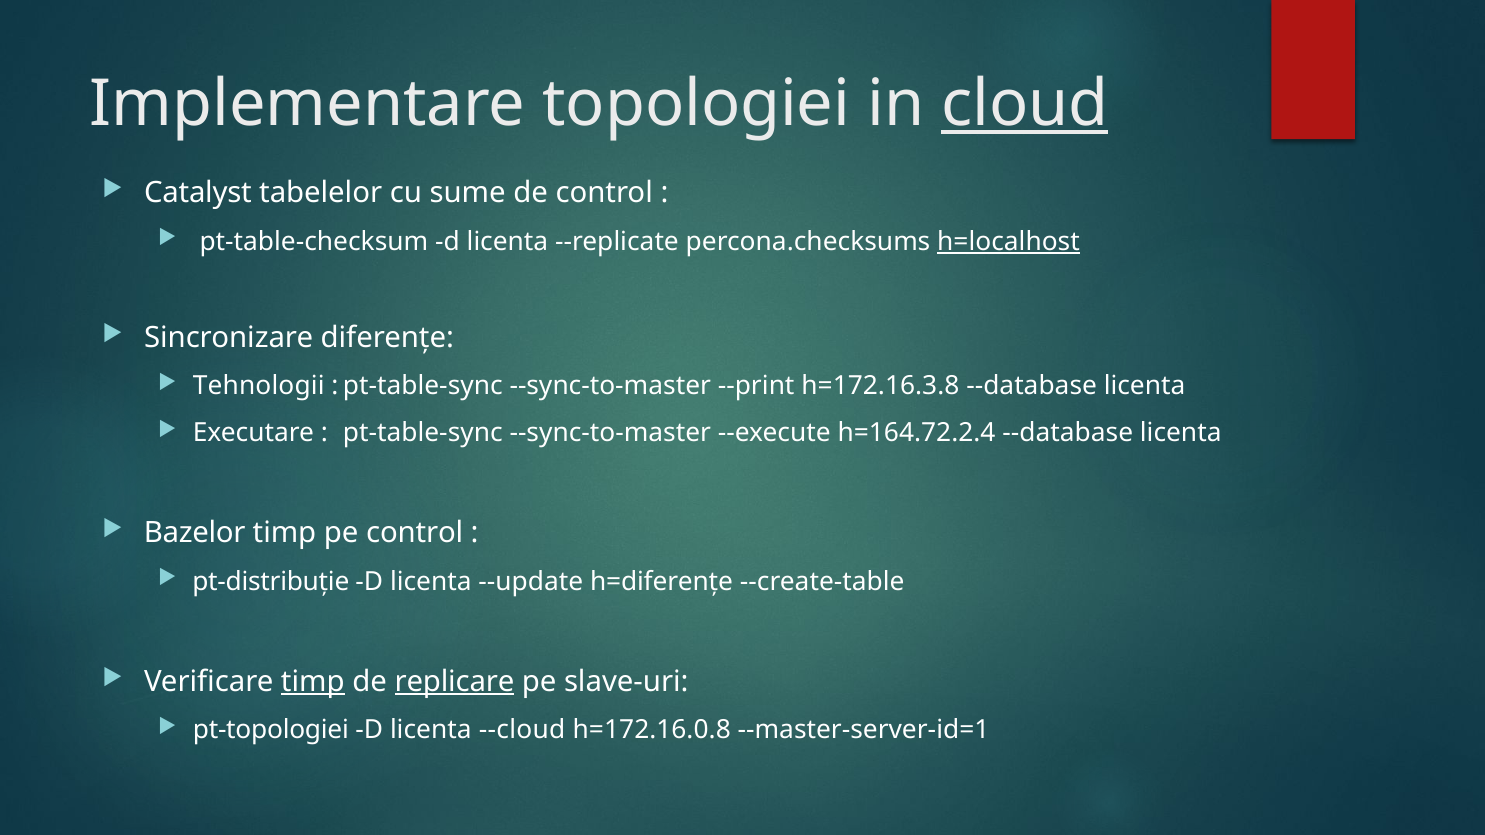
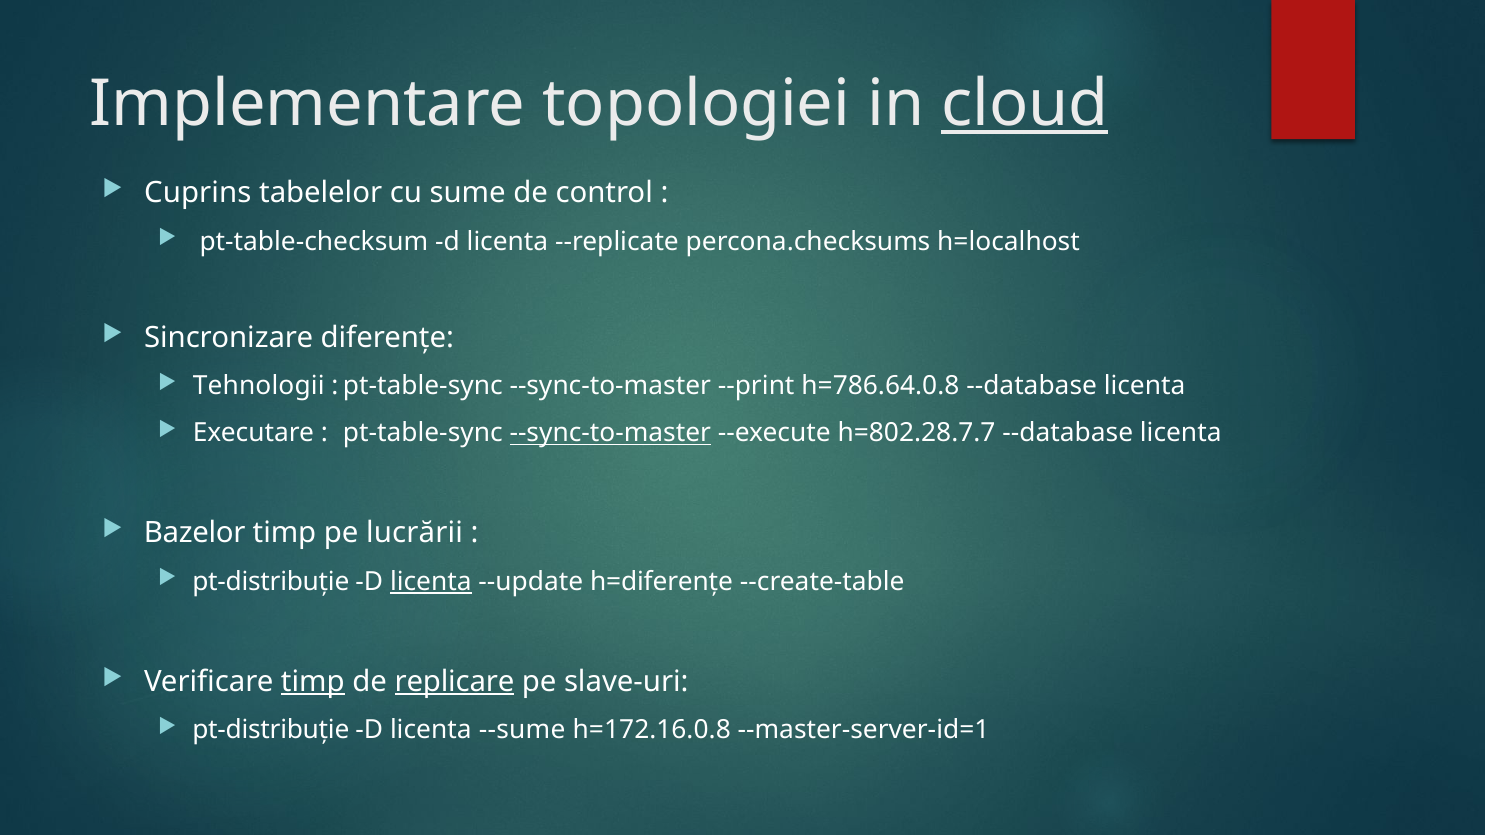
Catalyst: Catalyst -> Cuprins
h=localhost underline: present -> none
h=172.16.3.8: h=172.16.3.8 -> h=786.64.0.8
--sync-to-master at (610, 433) underline: none -> present
h=164.72.2.4: h=164.72.2.4 -> h=802.28.7.7
pe control: control -> lucrării
licenta at (431, 582) underline: none -> present
pt-topologiei at (271, 730): pt-topologiei -> pt-distribuție
--cloud: --cloud -> --sume
